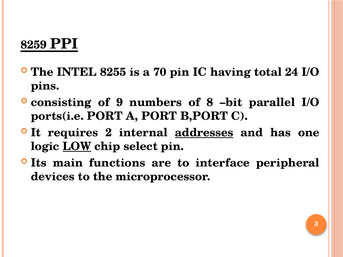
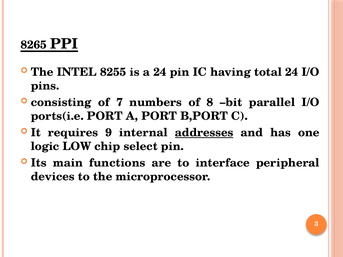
8259: 8259 -> 8265
a 70: 70 -> 24
9: 9 -> 7
2: 2 -> 9
LOW underline: present -> none
